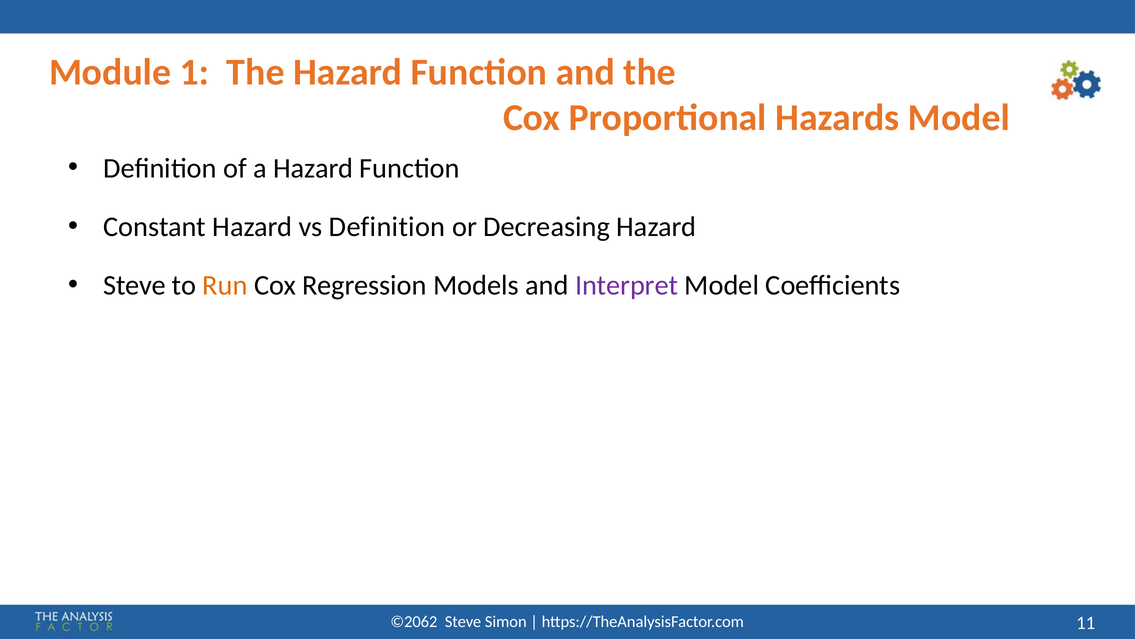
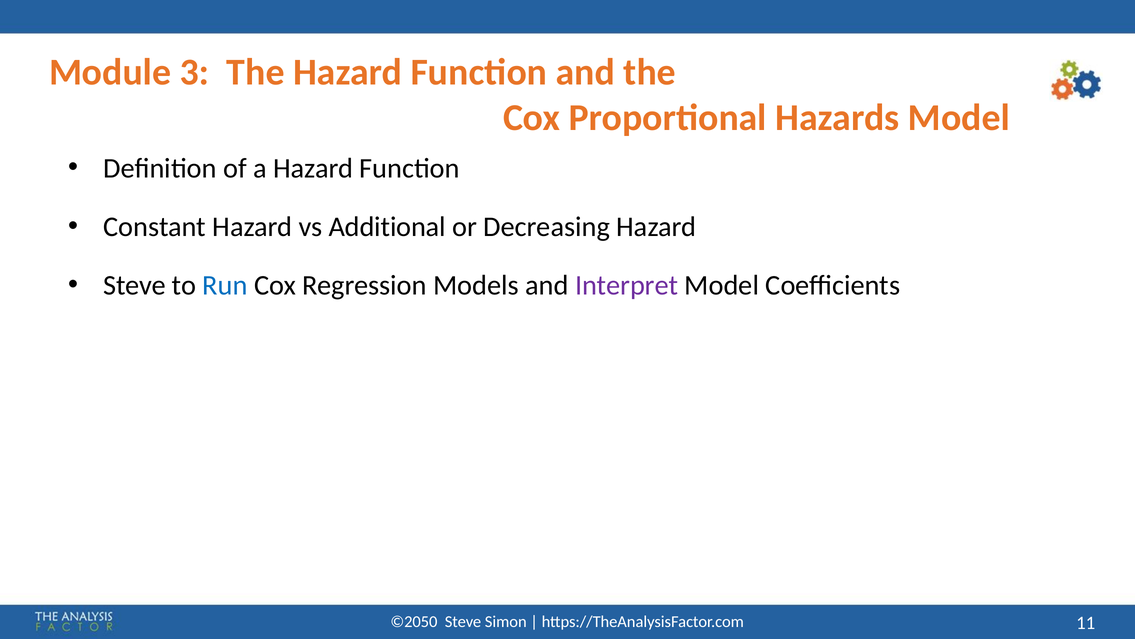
1: 1 -> 3
vs Definition: Definition -> Additional
Run colour: orange -> blue
©2062: ©2062 -> ©2050
